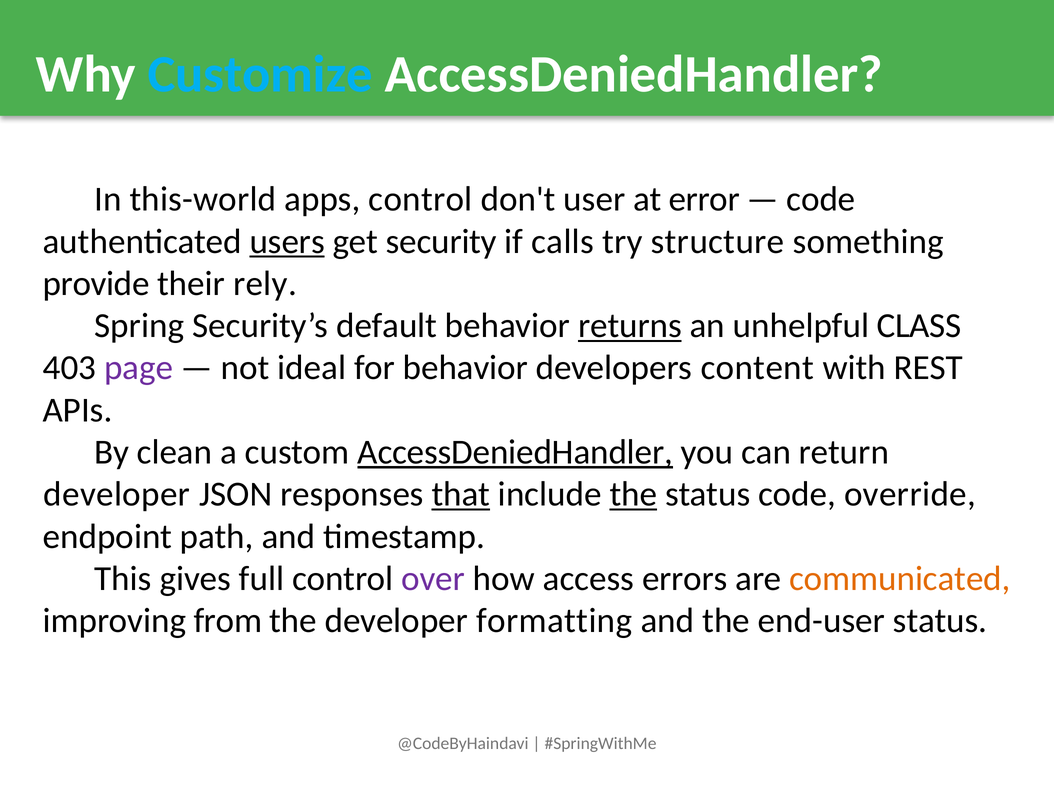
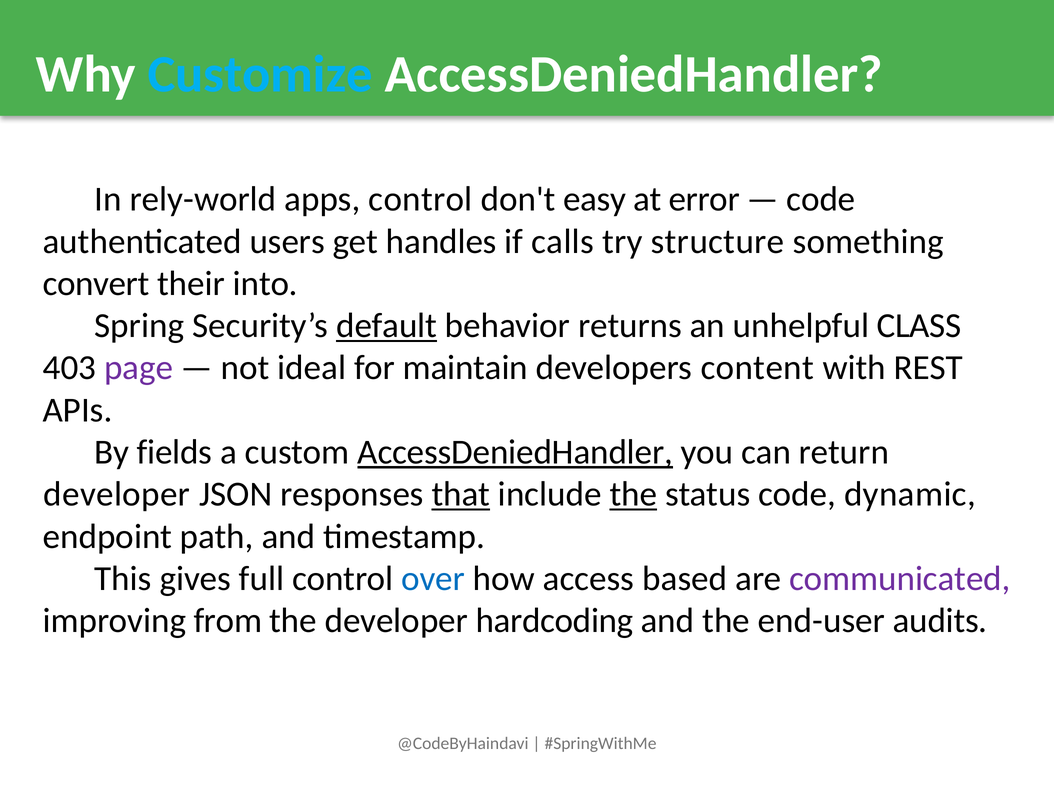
this-world: this-world -> rely-world
user: user -> easy
users underline: present -> none
security: security -> handles
provide: provide -> convert
rely: rely -> into
default underline: none -> present
returns underline: present -> none
for behavior: behavior -> maintain
clean: clean -> fields
override: override -> dynamic
over colour: purple -> blue
errors: errors -> based
communicated colour: orange -> purple
formatting: formatting -> hardcoding
end-user status: status -> audits
